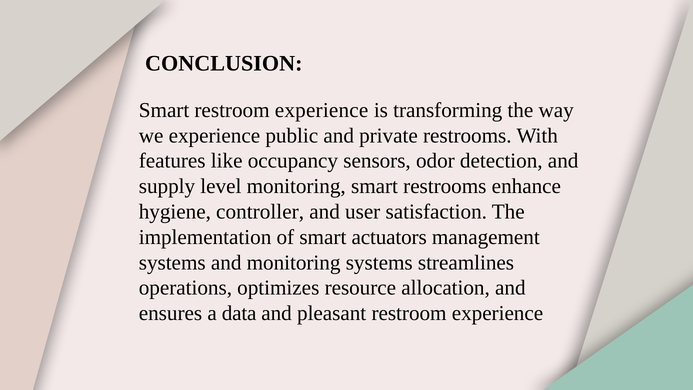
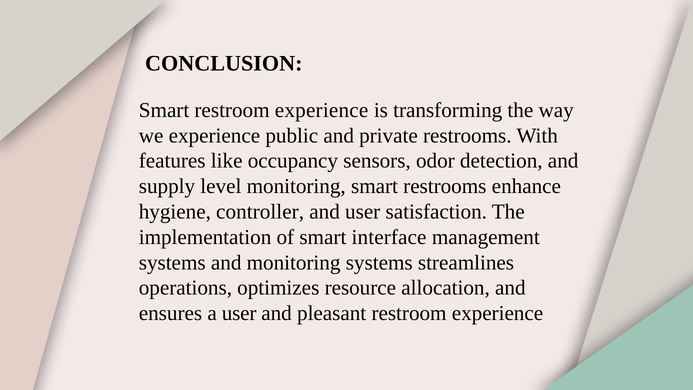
actuators: actuators -> interface
a data: data -> user
